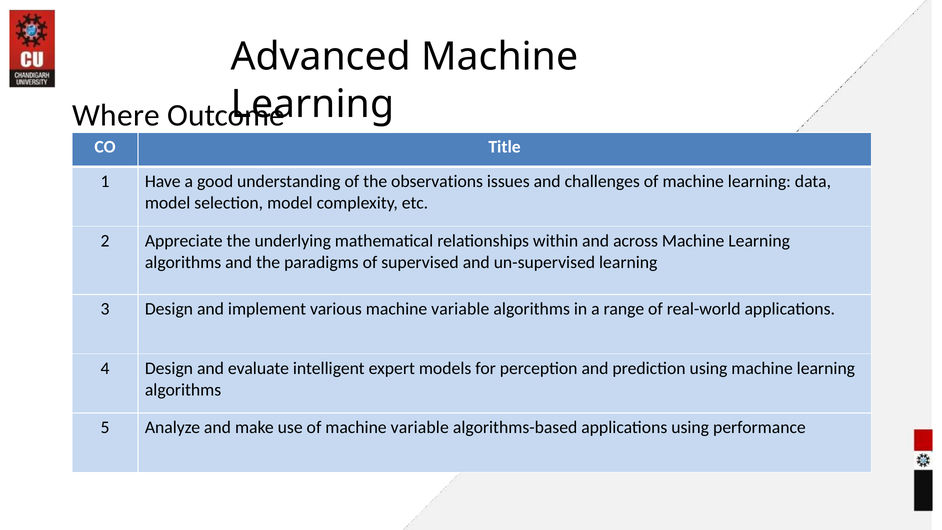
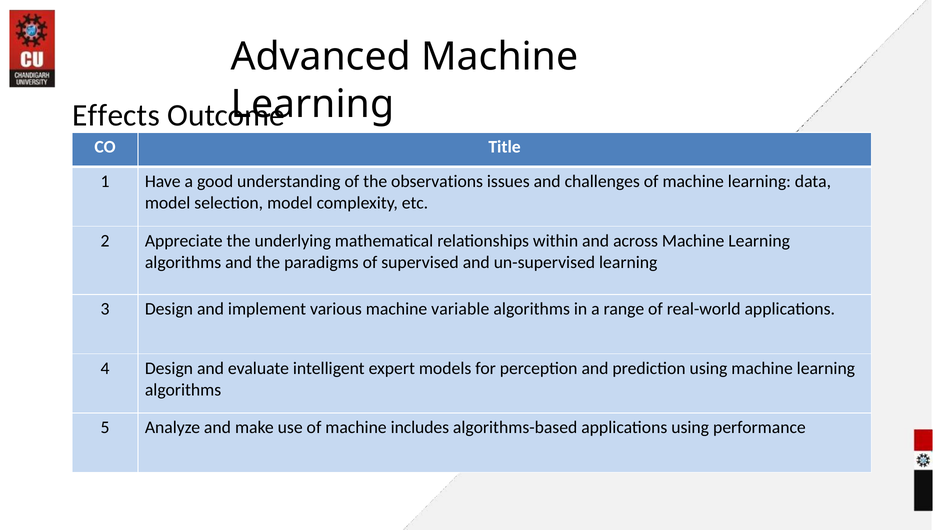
Where: Where -> Effects
of machine variable: variable -> includes
